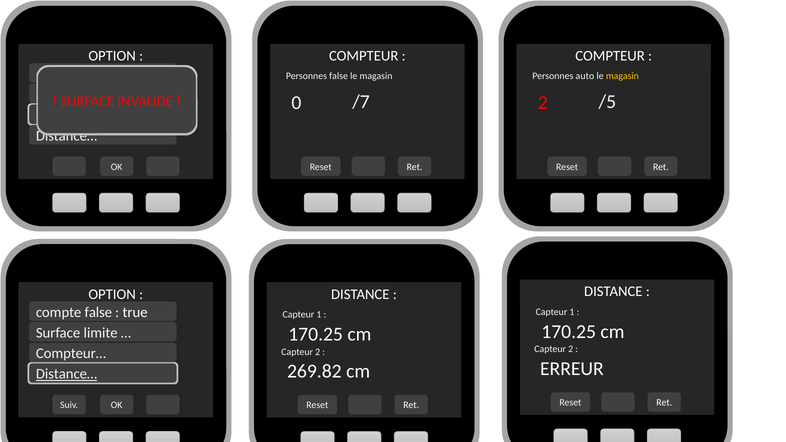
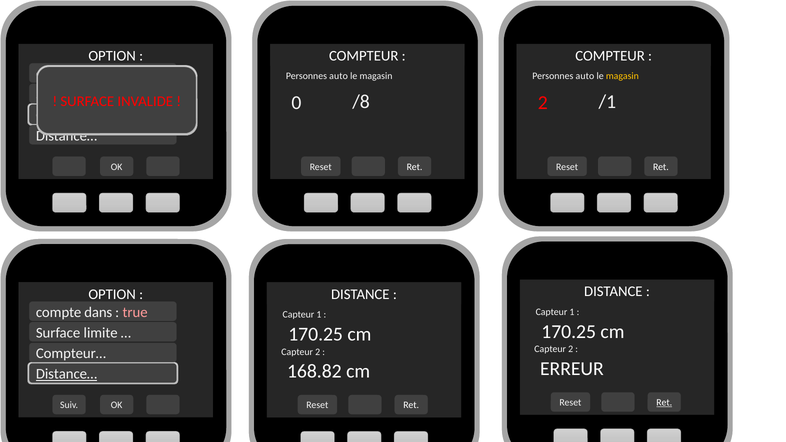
false at (339, 76): false -> auto
/7: /7 -> /8
/5: /5 -> /1
compte false: false -> dans
true at (135, 312) colour: white -> pink
269.82: 269.82 -> 168.82
Ret at (664, 403) underline: none -> present
